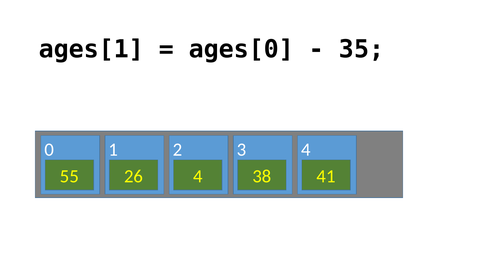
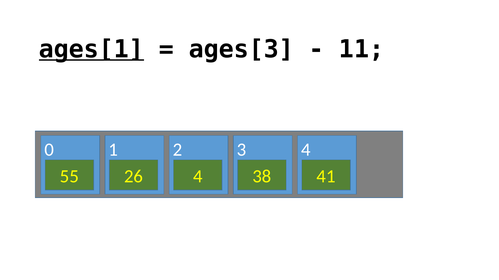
ages[1 underline: none -> present
ages[0: ages[0 -> ages[3
35: 35 -> 11
